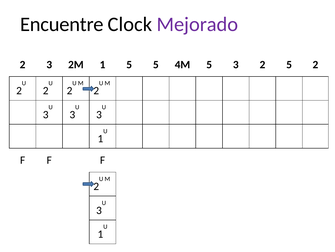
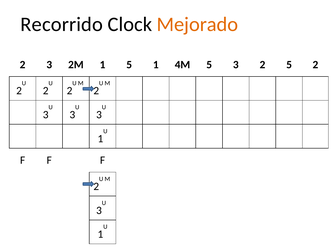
Encuentre: Encuentre -> Recorrido
Mejorado colour: purple -> orange
5 5: 5 -> 1
